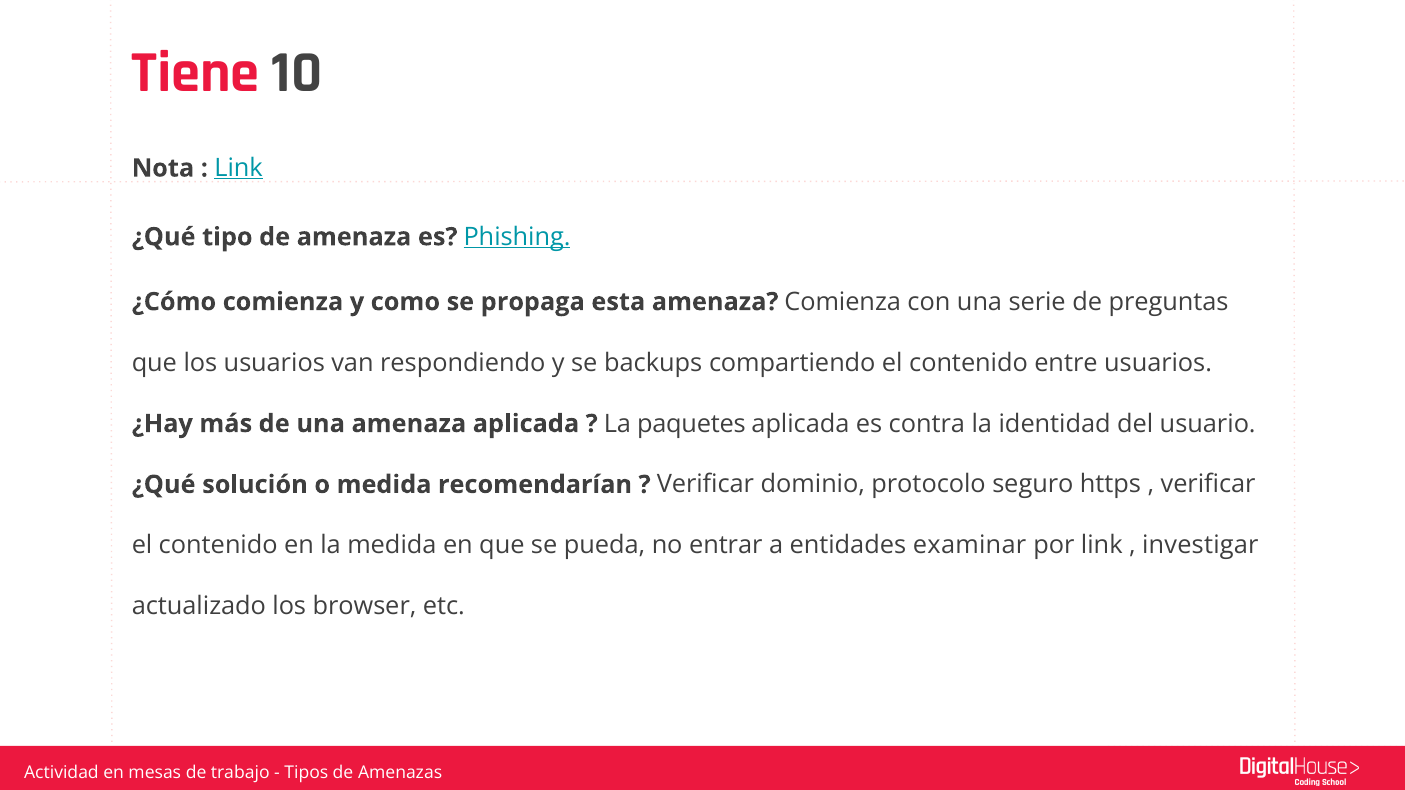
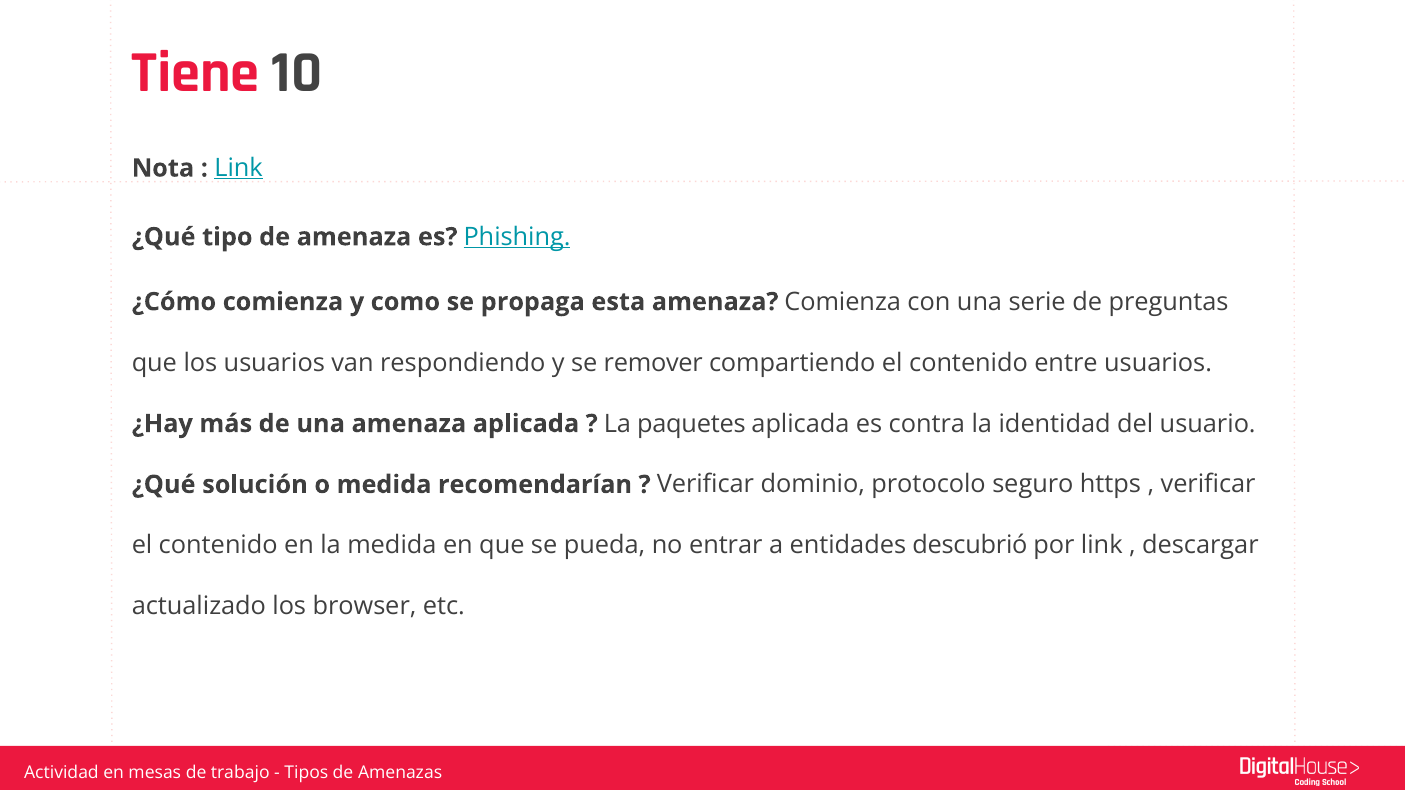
backups: backups -> remover
examinar: examinar -> descubrió
investigar: investigar -> descargar
